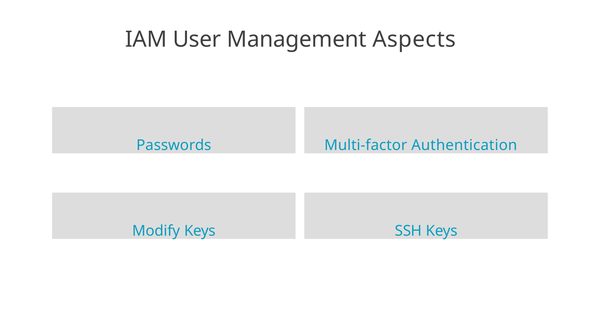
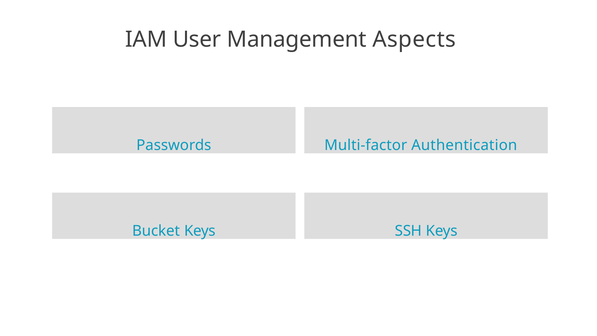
Modify: Modify -> Bucket
